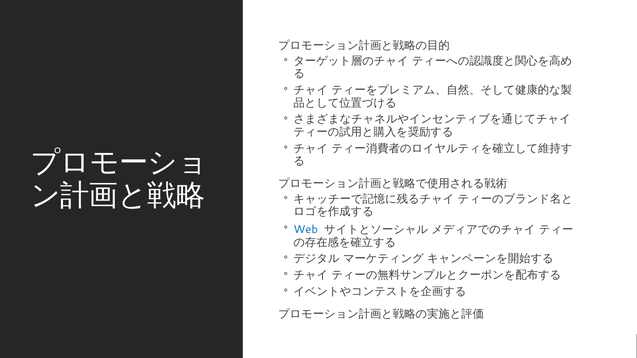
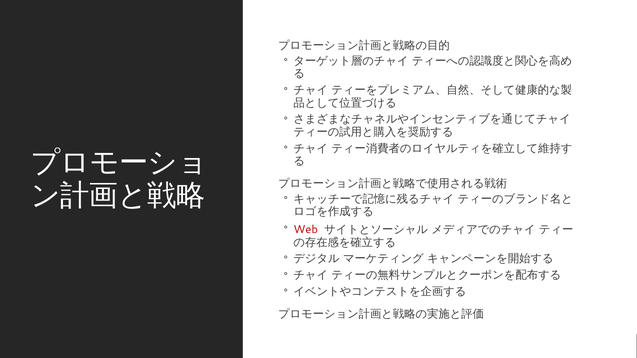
Web colour: blue -> red
